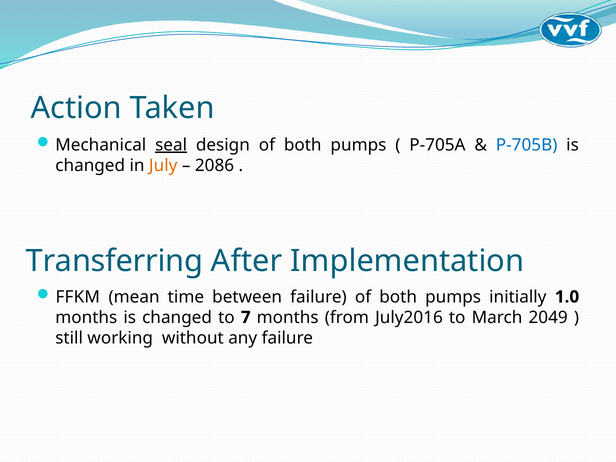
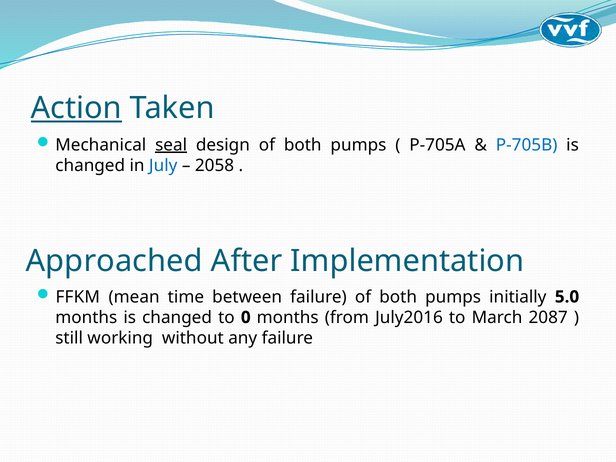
Action underline: none -> present
July colour: orange -> blue
2086: 2086 -> 2058
Transferring: Transferring -> Approached
1.0: 1.0 -> 5.0
7: 7 -> 0
2049: 2049 -> 2087
